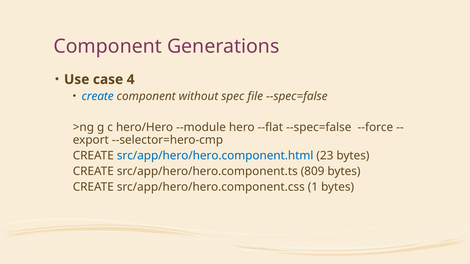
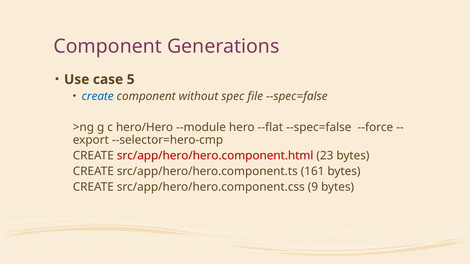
4: 4 -> 5
src/app/hero/hero.component.html colour: blue -> red
809: 809 -> 161
1: 1 -> 9
